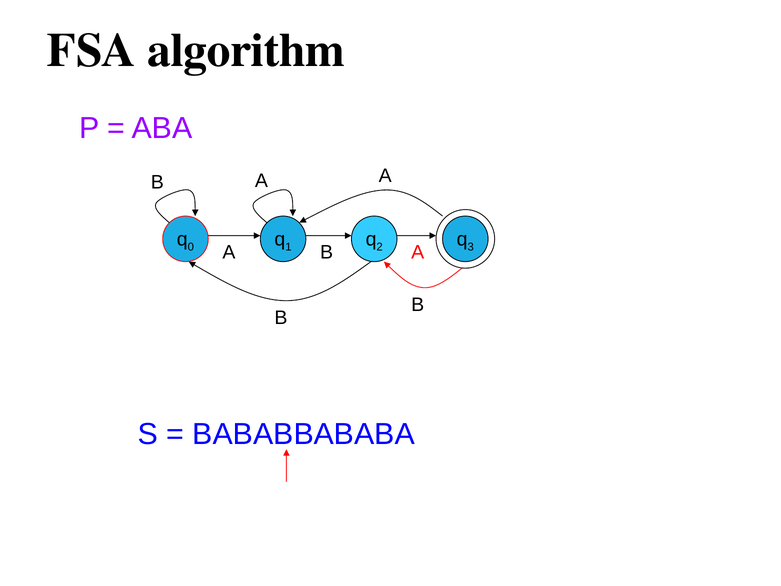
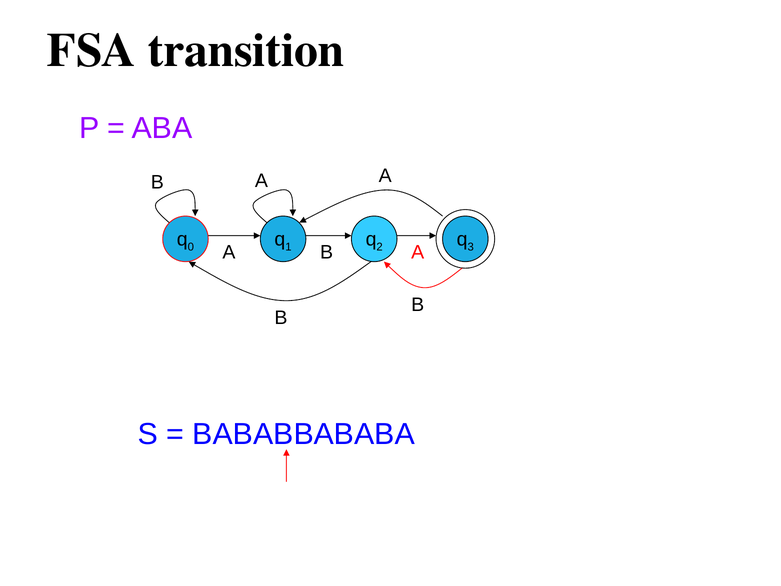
algorithm: algorithm -> transition
